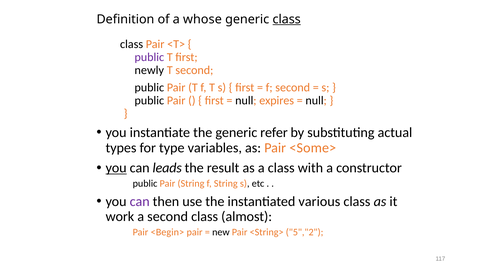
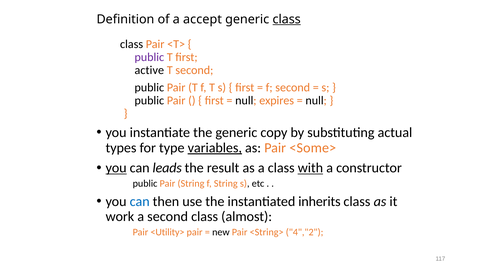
whose: whose -> accept
newly: newly -> active
refer: refer -> copy
variables underline: none -> present
with underline: none -> present
can at (140, 202) colour: purple -> blue
various: various -> inherits
<Begin>: <Begin> -> <Utility>
5","2: 5","2 -> 4","2
